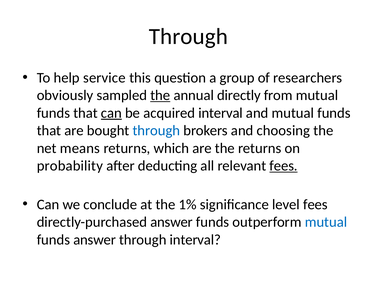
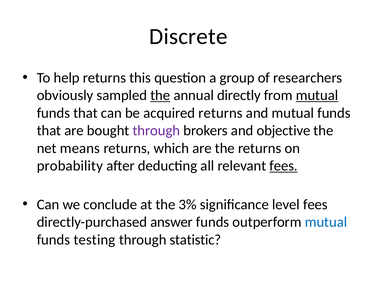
Through at (188, 36): Through -> Discrete
help service: service -> returns
mutual at (317, 95) underline: none -> present
can at (111, 113) underline: present -> none
acquired interval: interval -> returns
through at (156, 130) colour: blue -> purple
choosing: choosing -> objective
1%: 1% -> 3%
funds answer: answer -> testing
through interval: interval -> statistic
